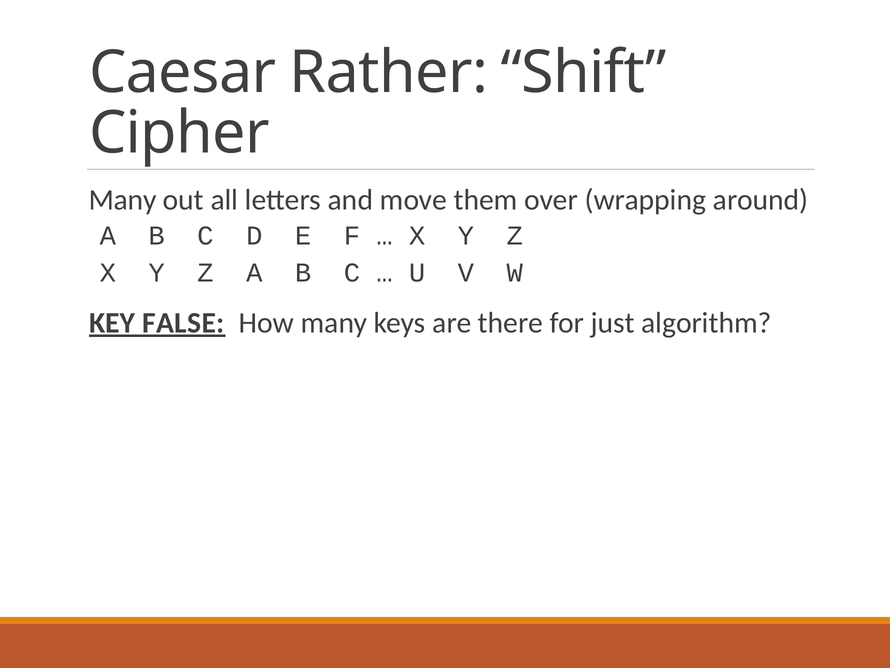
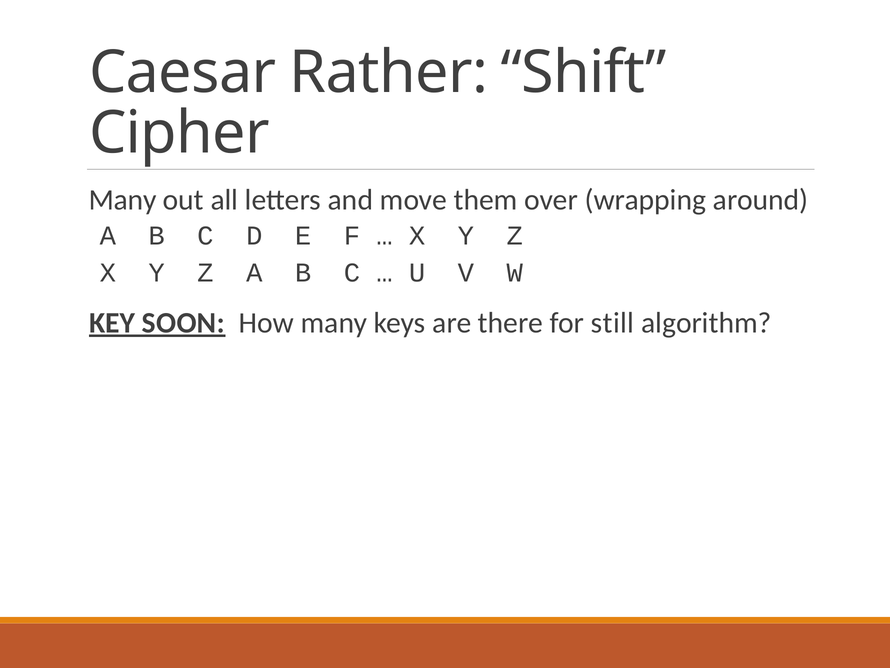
FALSE: FALSE -> SOON
just: just -> still
